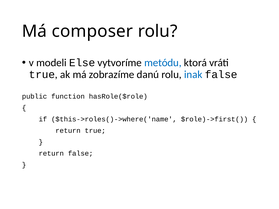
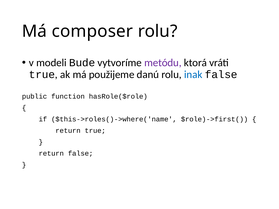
Else: Else -> Bude
metódu colour: blue -> purple
zobrazíme: zobrazíme -> použijeme
